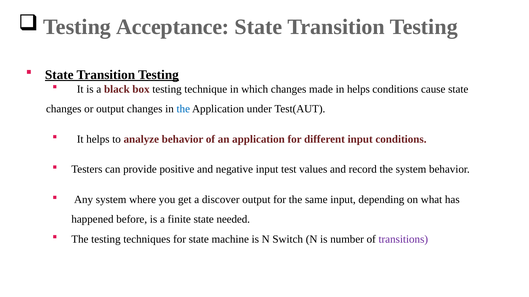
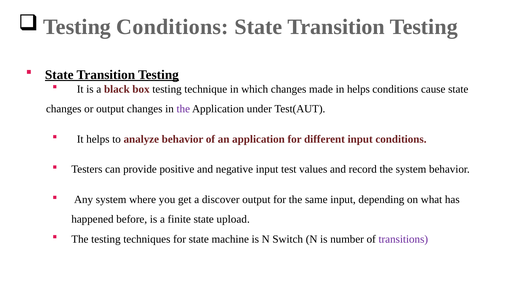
Acceptance at (173, 27): Acceptance -> Conditions
the at (183, 109) colour: blue -> purple
needed: needed -> upload
